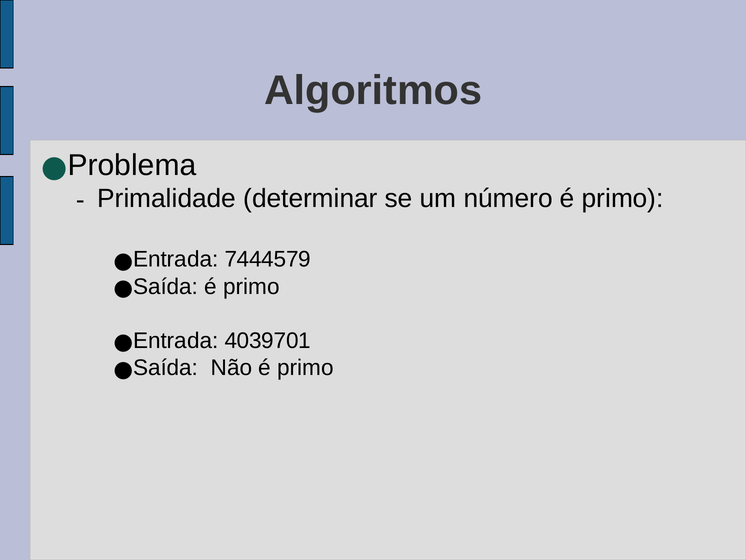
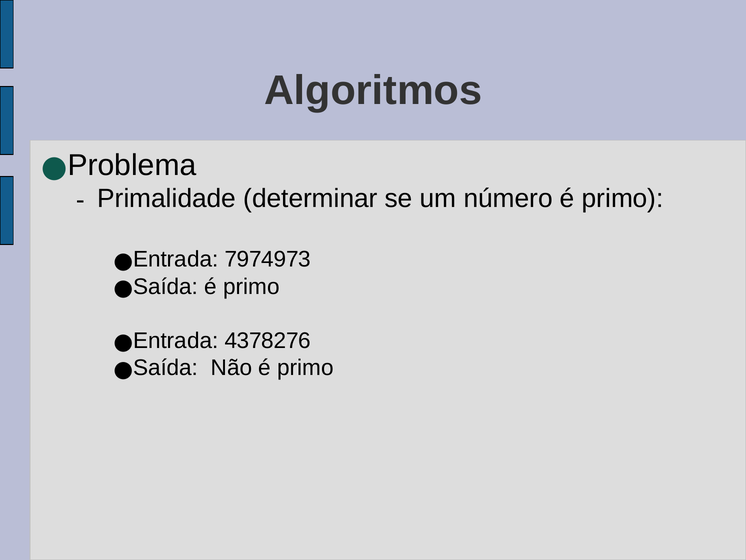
7444579: 7444579 -> 7974973
4039701: 4039701 -> 4378276
